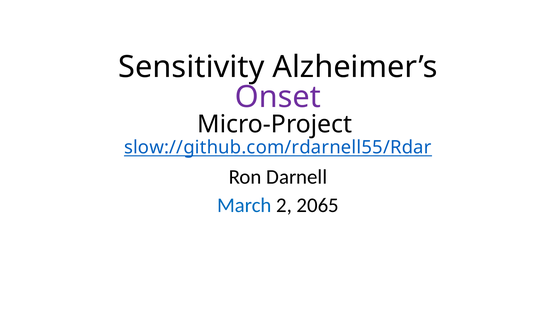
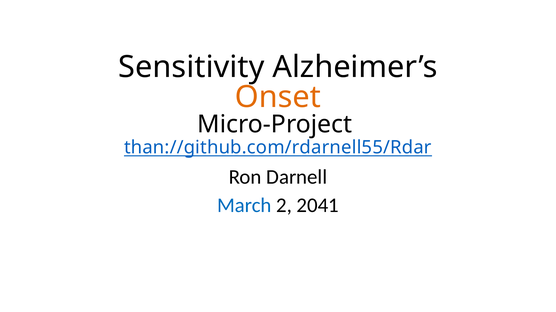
Onset colour: purple -> orange
slow://github.com/rdarnell55/Rdar: slow://github.com/rdarnell55/Rdar -> than://github.com/rdarnell55/Rdar
2065: 2065 -> 2041
